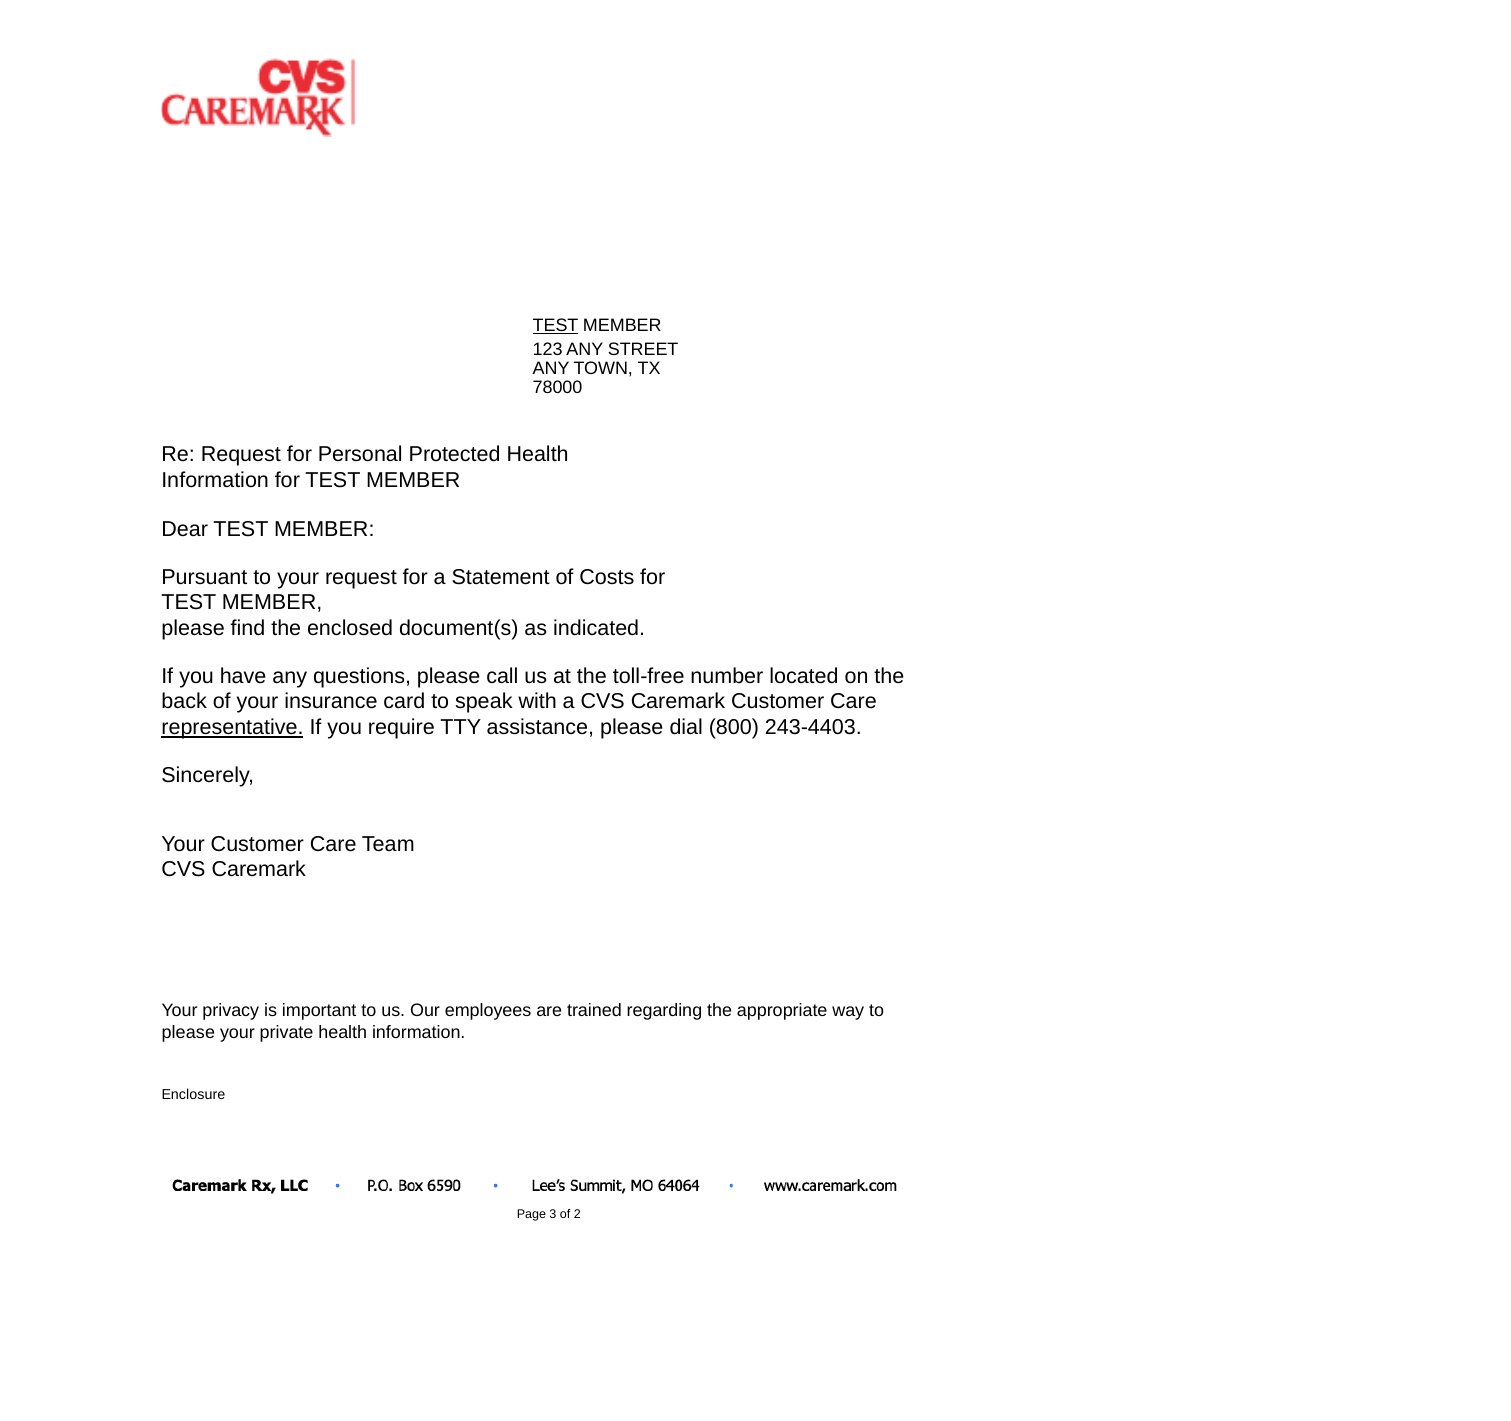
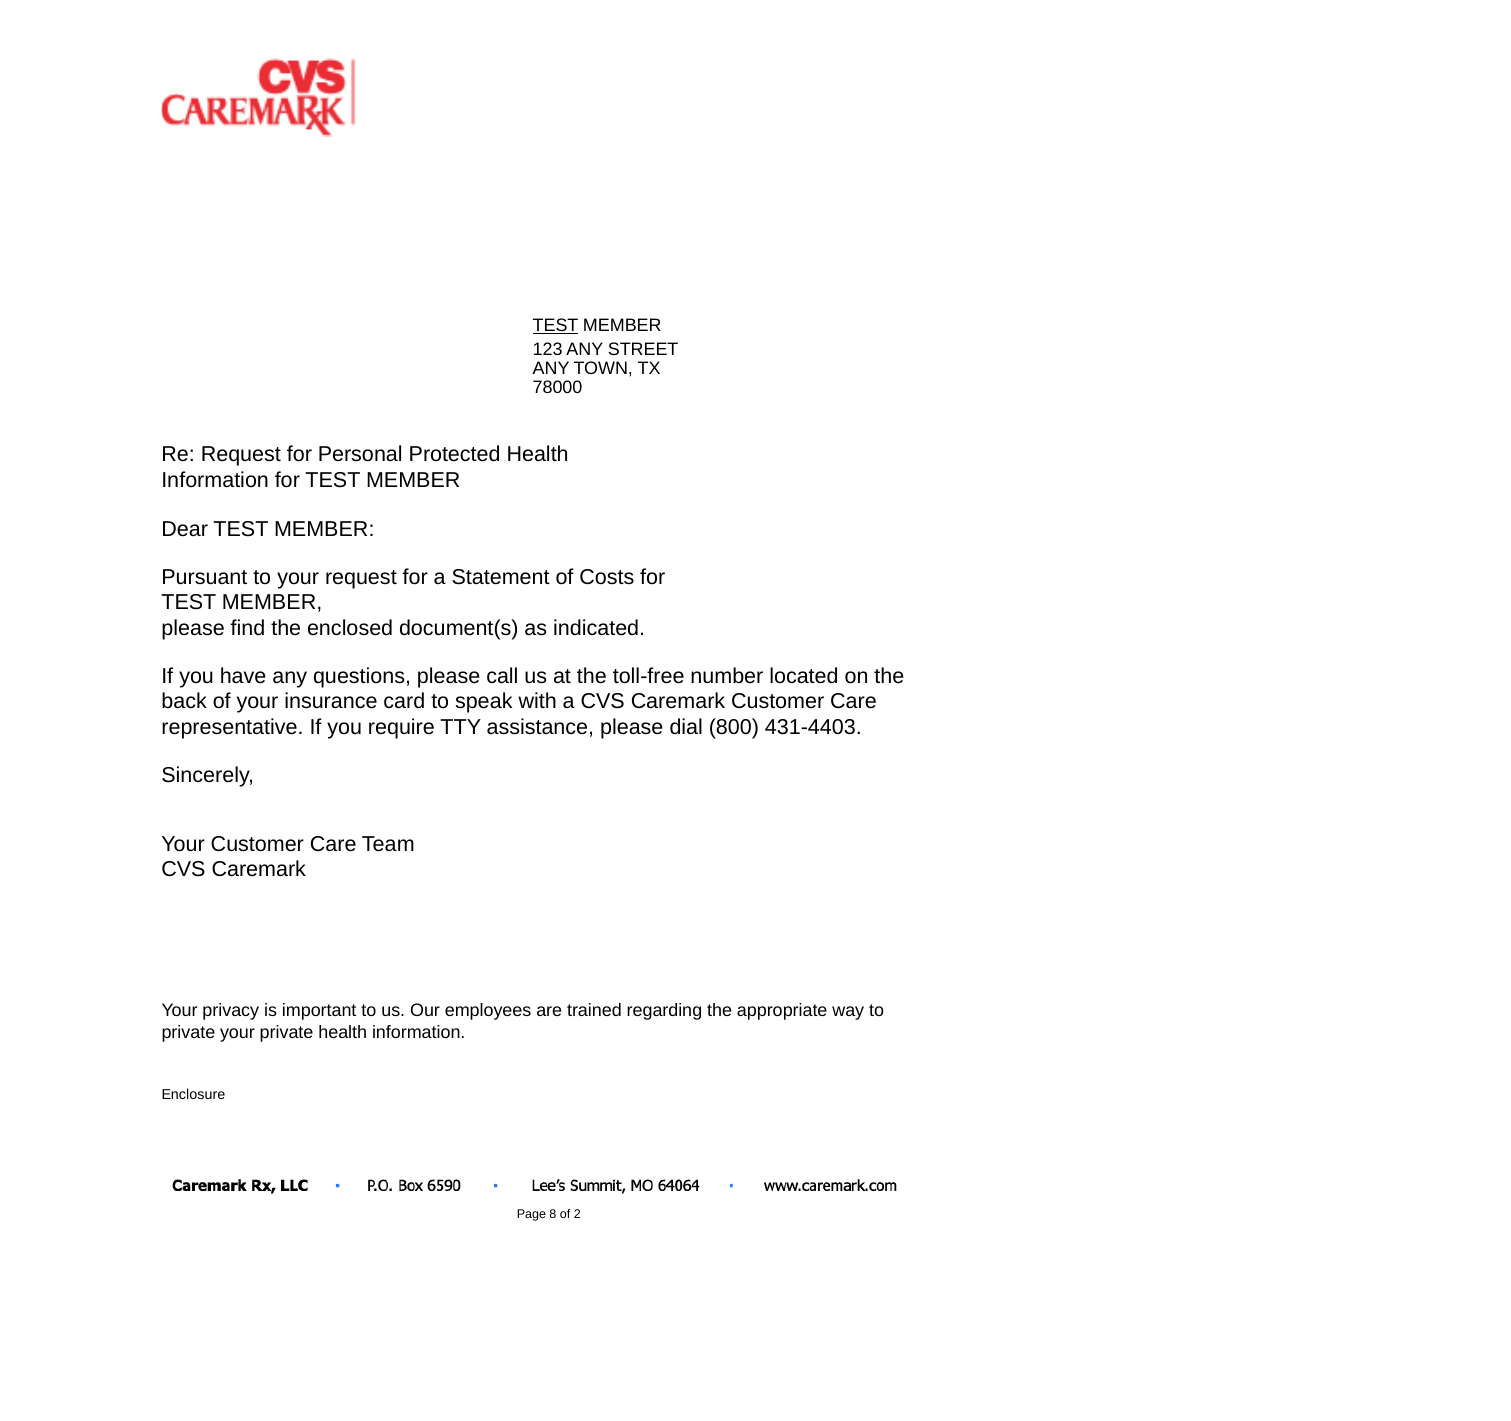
representative underline: present -> none
243-4403: 243-4403 -> 431-4403
please at (188, 1032): please -> private
3: 3 -> 8
